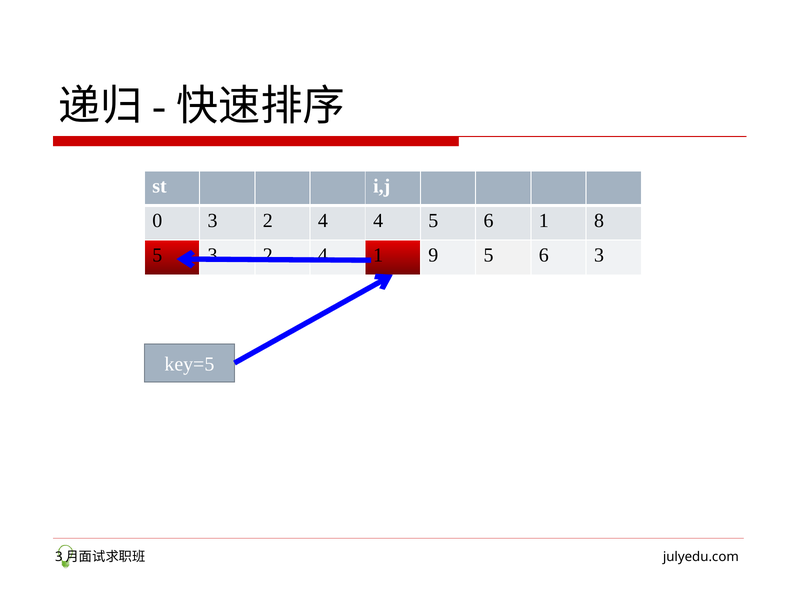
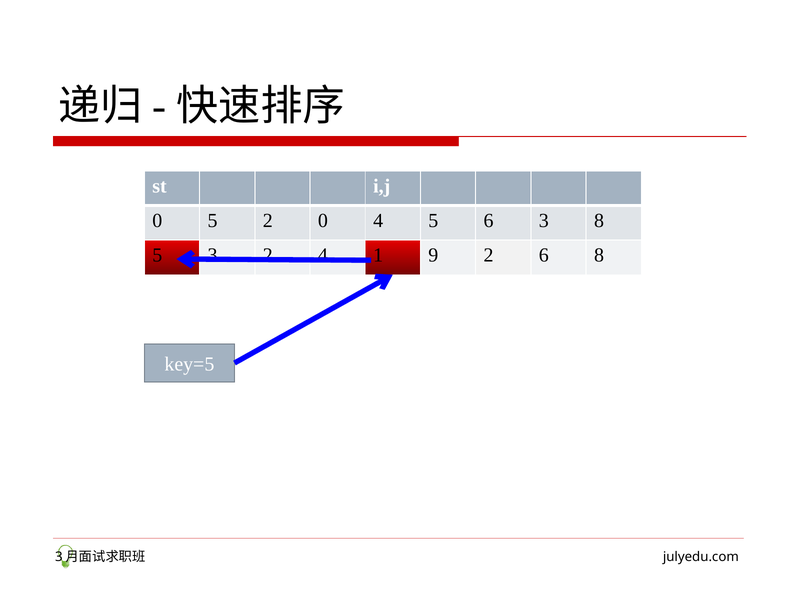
0 3: 3 -> 5
4 at (323, 221): 4 -> 0
6 1: 1 -> 3
9 5: 5 -> 2
6 3: 3 -> 8
